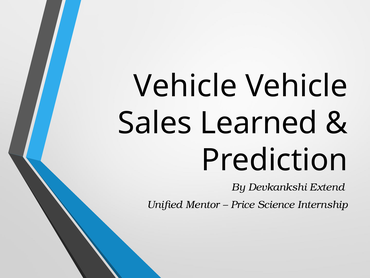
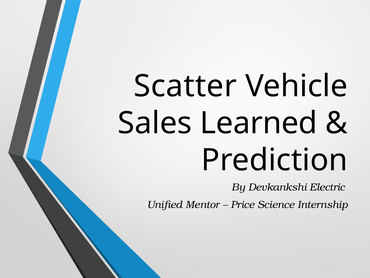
Vehicle at (185, 86): Vehicle -> Scatter
Extend: Extend -> Electric
